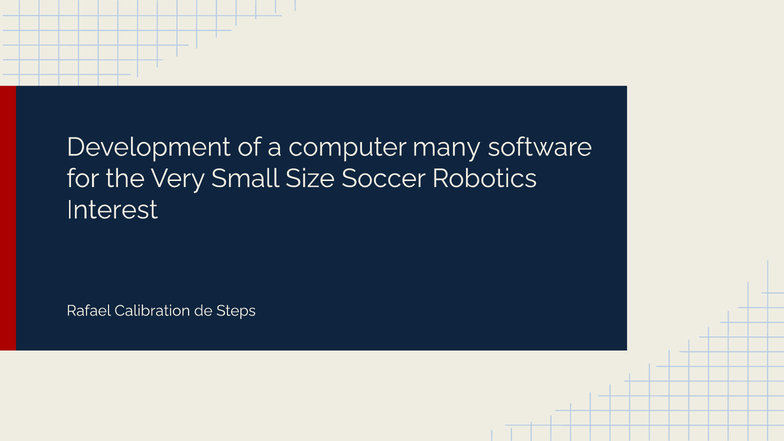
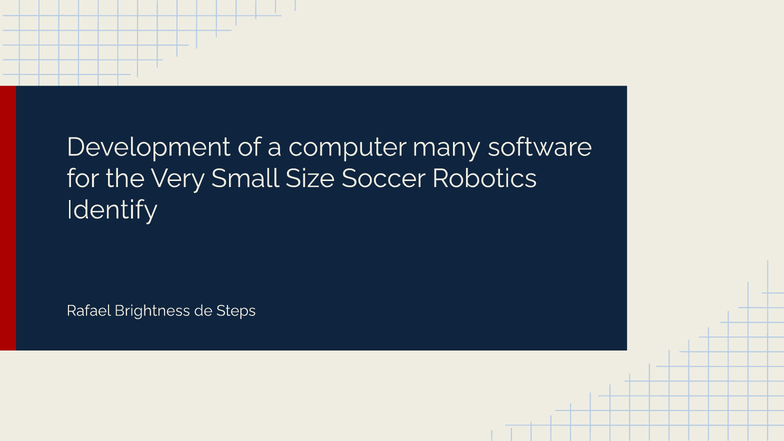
Interest: Interest -> Identify
Calibration: Calibration -> Brightness
